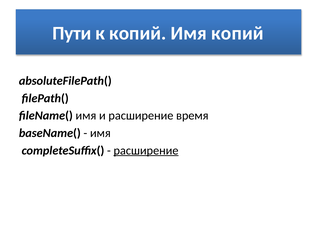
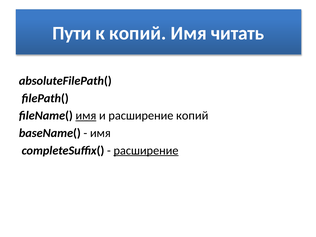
Имя копий: копий -> читать
имя at (86, 116) underline: none -> present
расширение время: время -> копий
